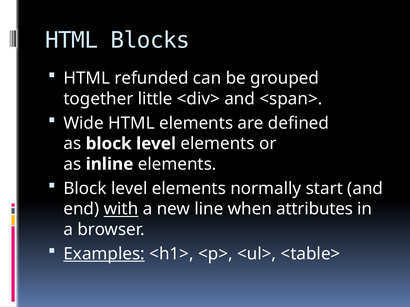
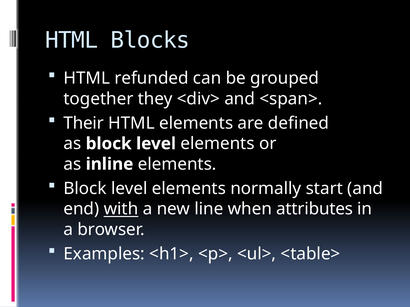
little: little -> they
Wide: Wide -> Their
Examples underline: present -> none
